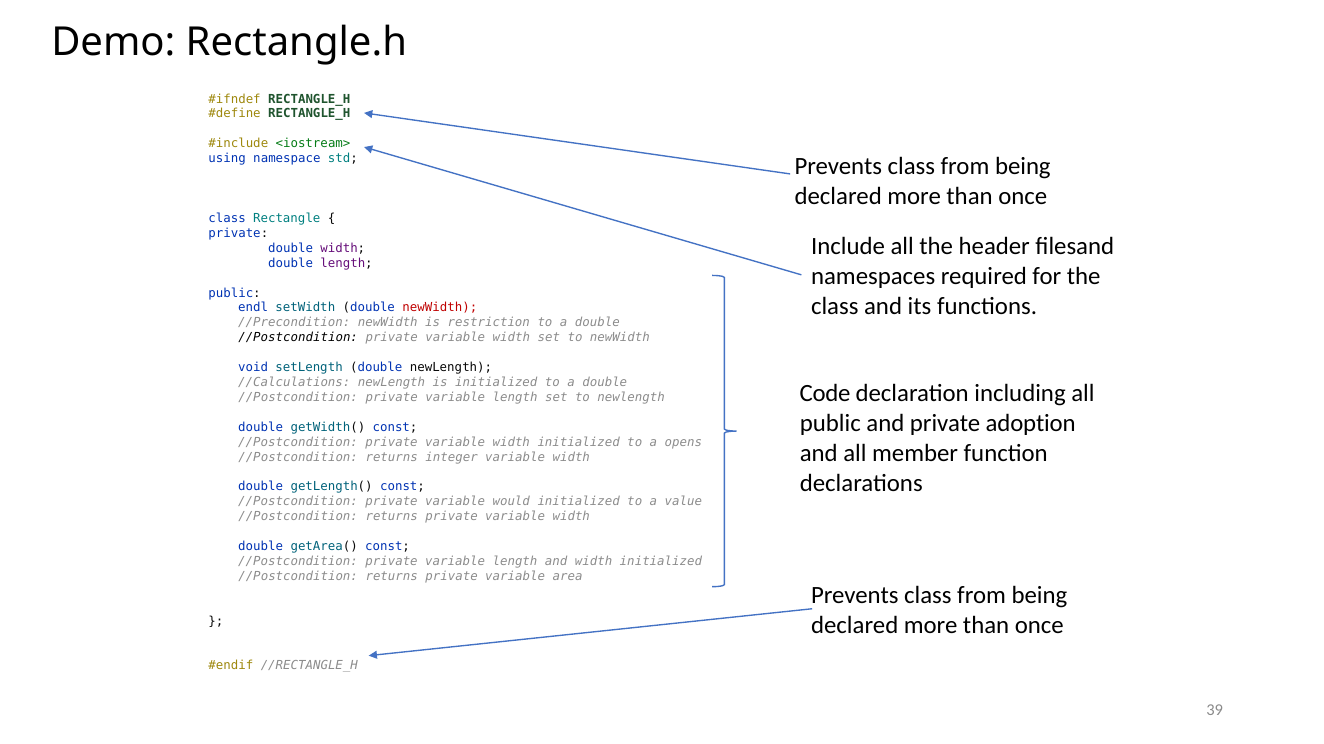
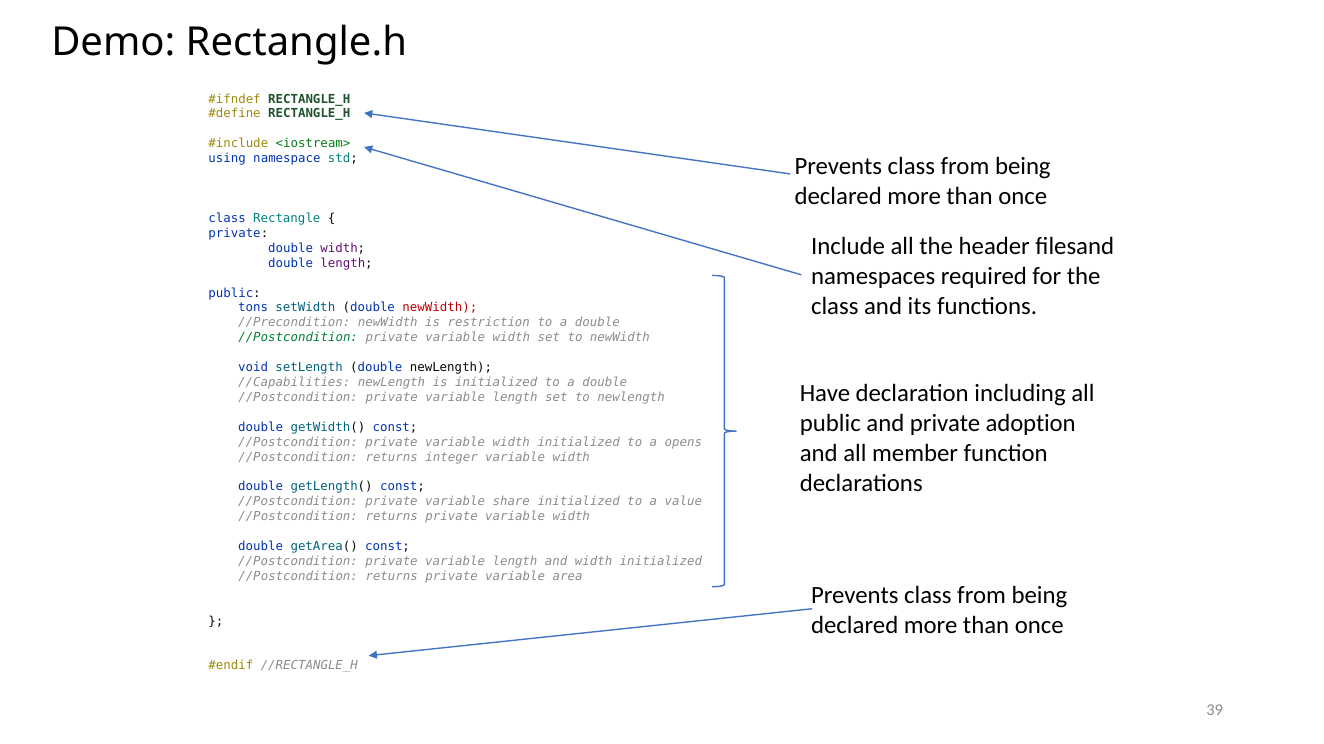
endl: endl -> tons
//Postcondition at (298, 338) colour: black -> green
//Calculations: //Calculations -> //Capabilities
Code: Code -> Have
would: would -> share
